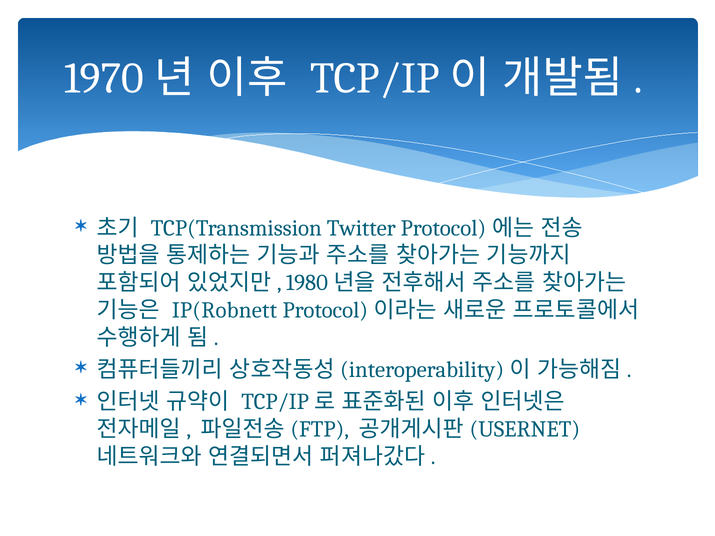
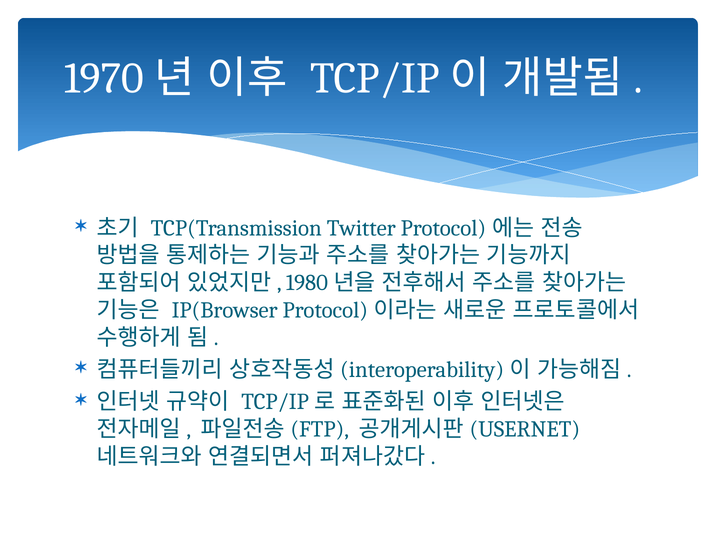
IP(Robnett: IP(Robnett -> IP(Browser
